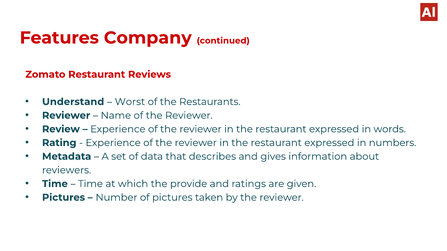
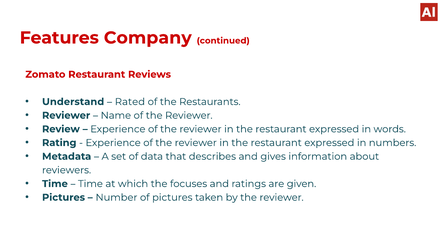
Worst: Worst -> Rated
provide: provide -> focuses
